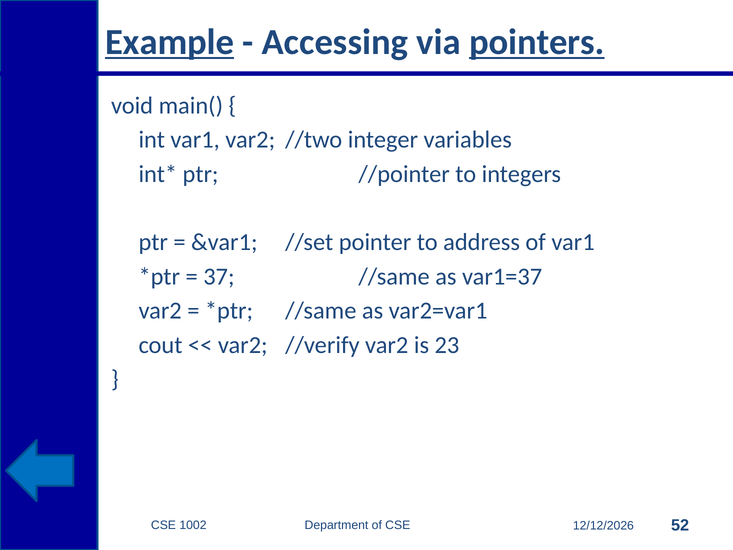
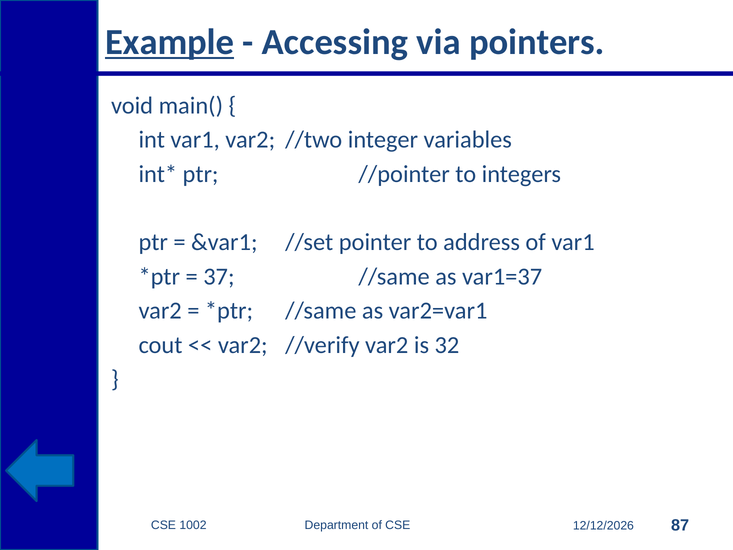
pointers underline: present -> none
23: 23 -> 32
52: 52 -> 87
